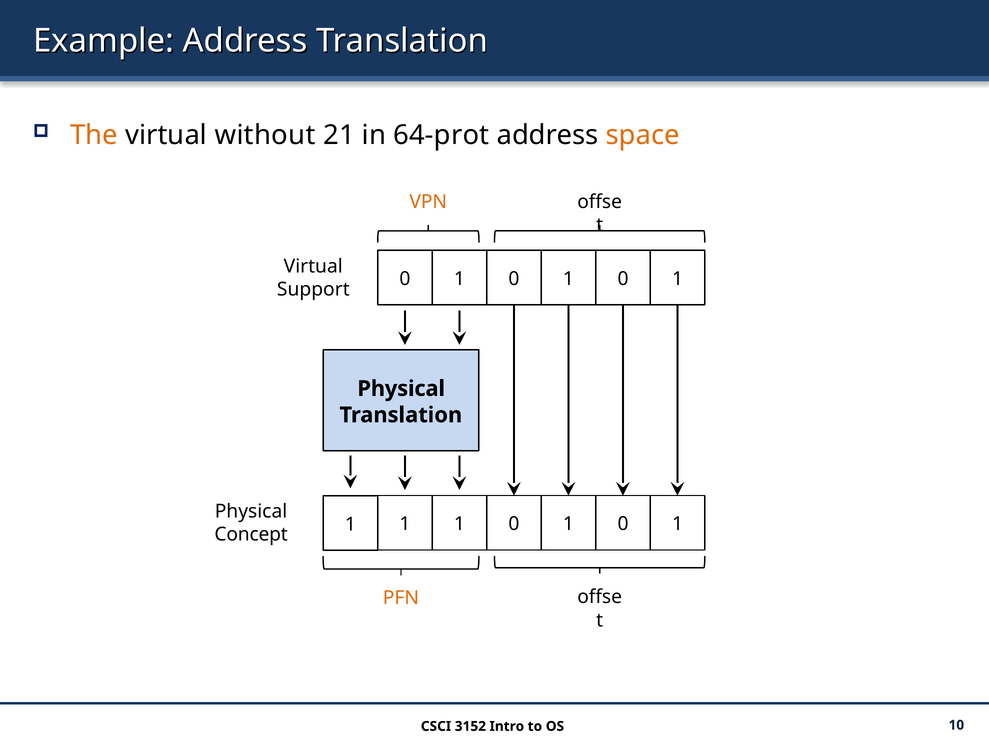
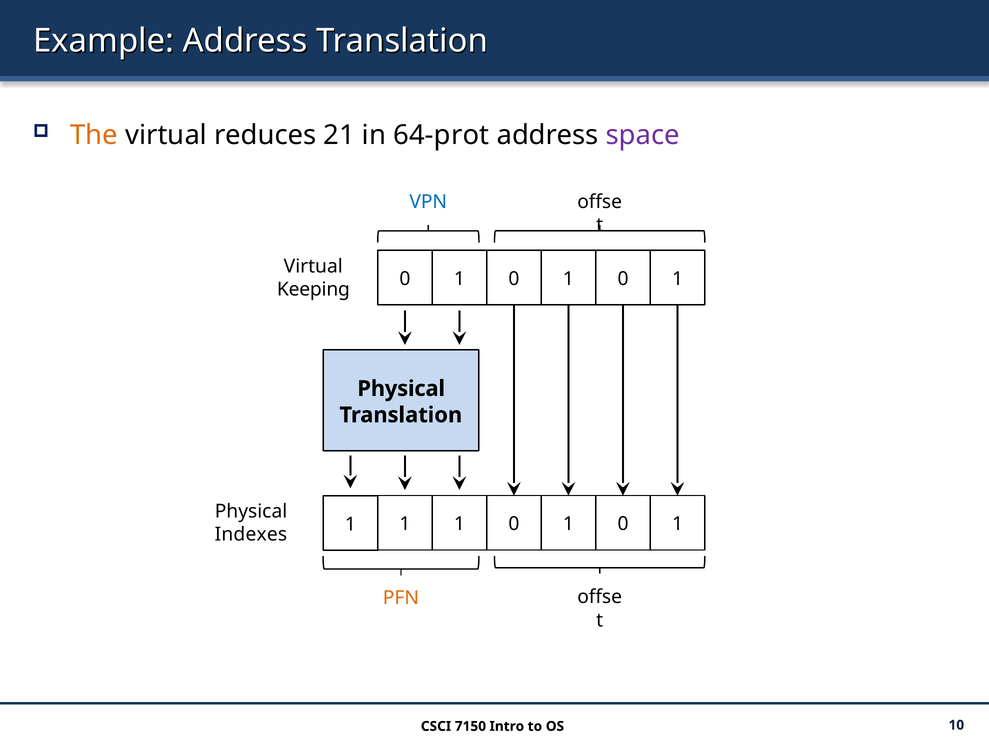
without: without -> reduces
space colour: orange -> purple
VPN colour: orange -> blue
Support: Support -> Keeping
Concept: Concept -> Indexes
3152: 3152 -> 7150
